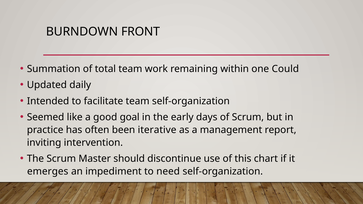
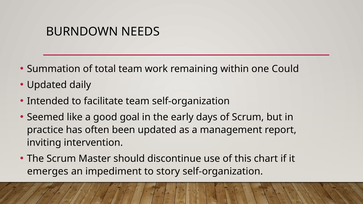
FRONT: FRONT -> NEEDS
been iterative: iterative -> updated
need: need -> story
